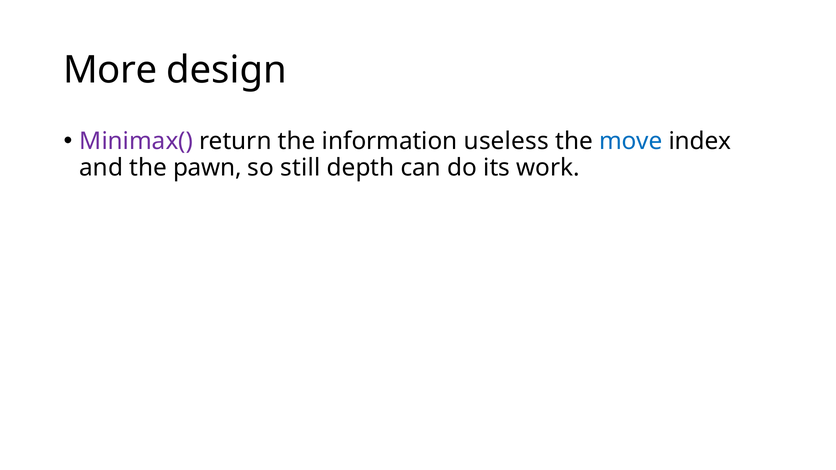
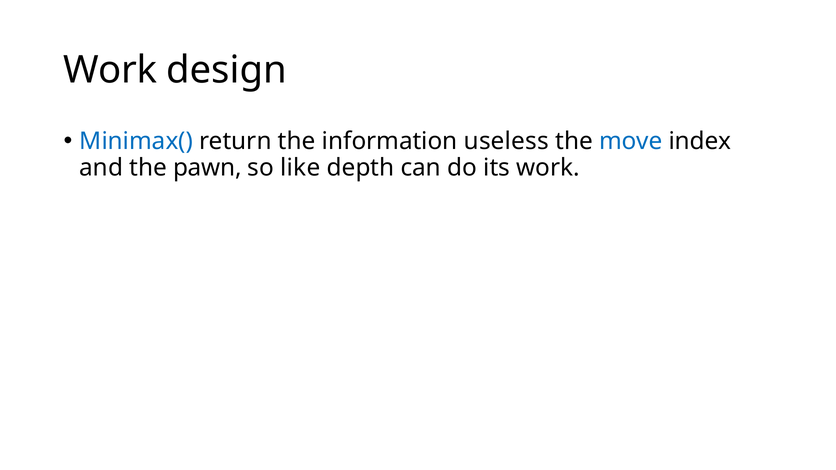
More at (110, 70): More -> Work
Minimax( colour: purple -> blue
still: still -> like
